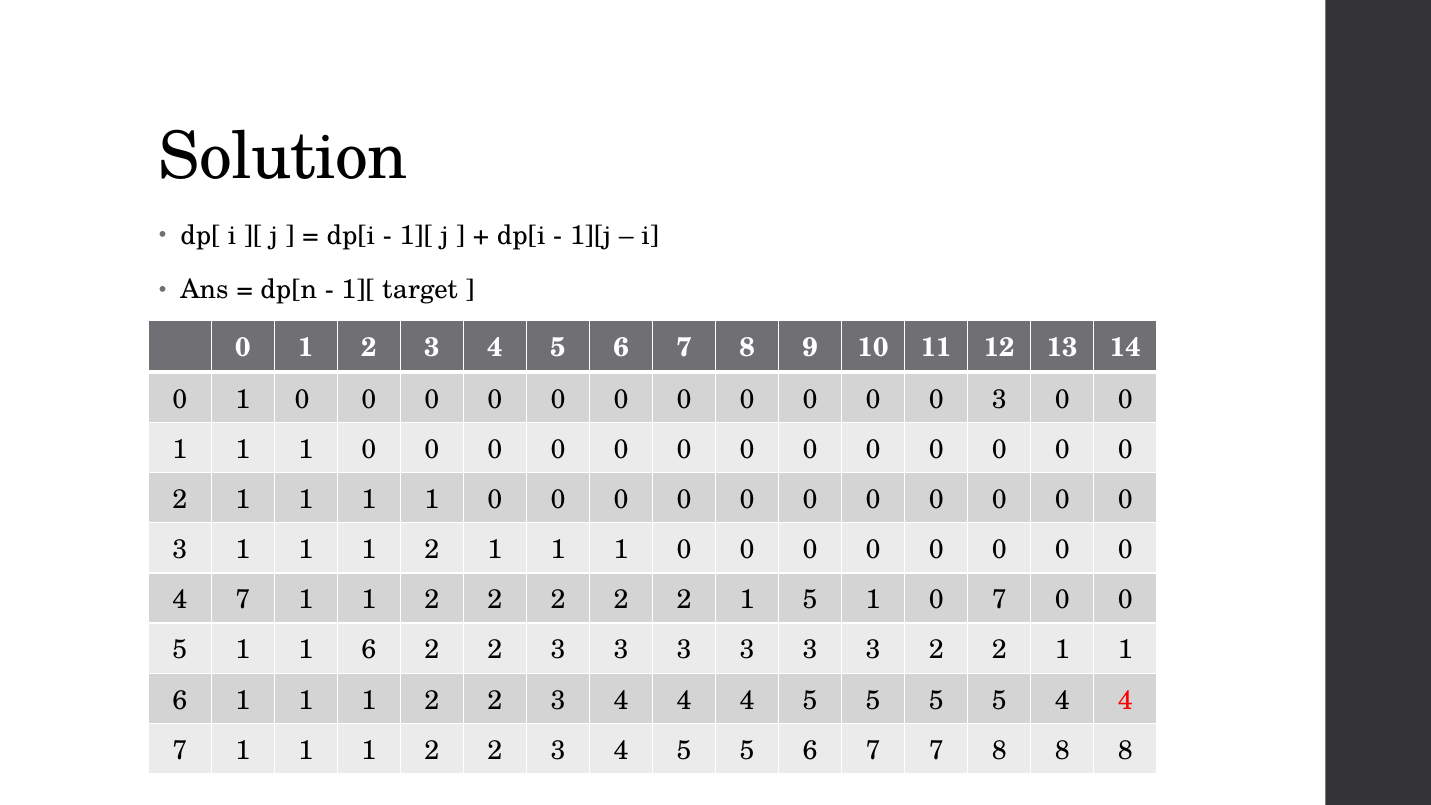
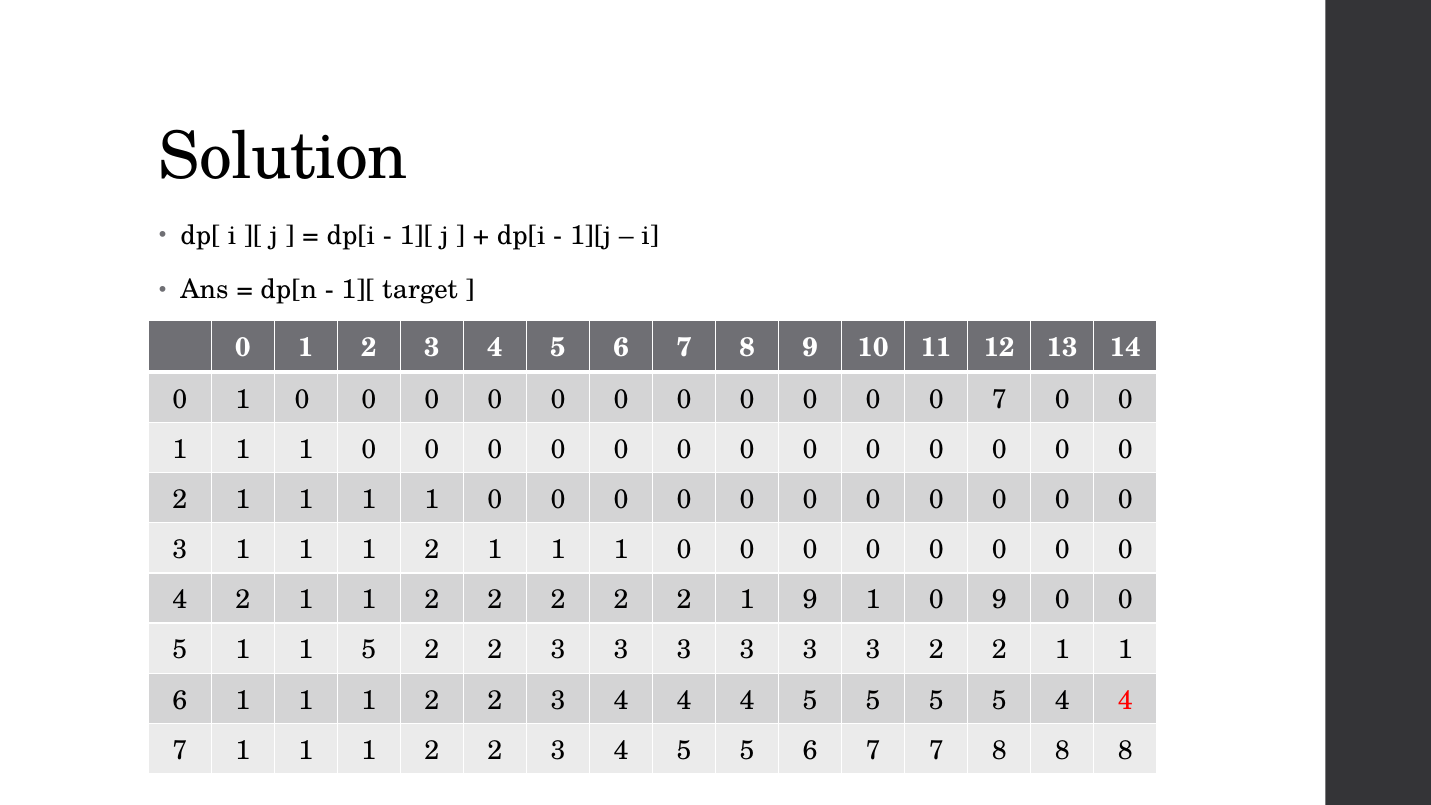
3 at (999, 399): 3 -> 7
7 at (243, 600): 7 -> 2
1 5: 5 -> 9
0 7: 7 -> 9
5 1 1 6: 6 -> 5
